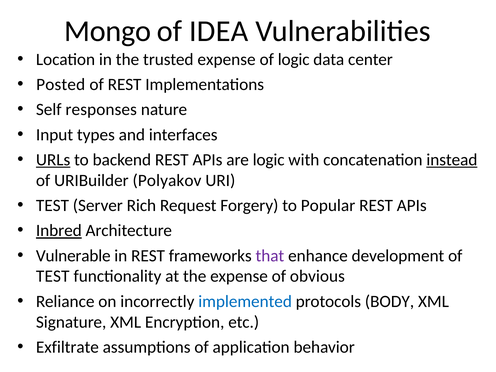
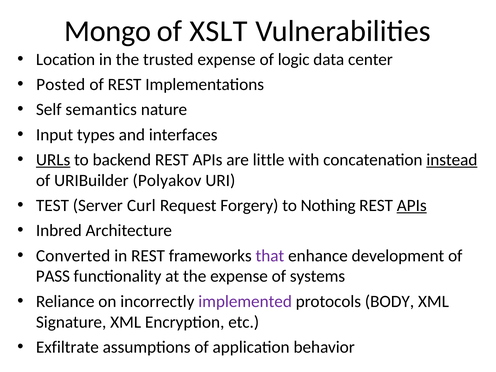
IDEA: IDEA -> XSLT
responses: responses -> semantics
are logic: logic -> little
Rich: Rich -> Curl
Popular: Popular -> Nothing
APIs at (412, 206) underline: none -> present
Inbred underline: present -> none
Vulnerable: Vulnerable -> Converted
TEST at (53, 276): TEST -> PASS
obvious: obvious -> systems
implemented colour: blue -> purple
